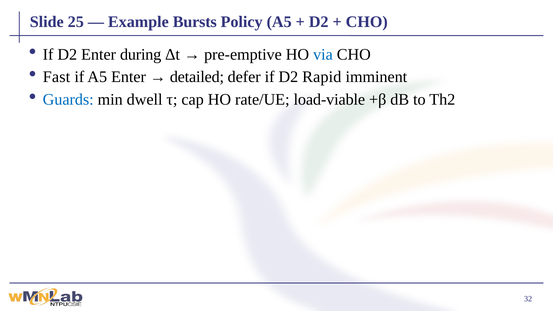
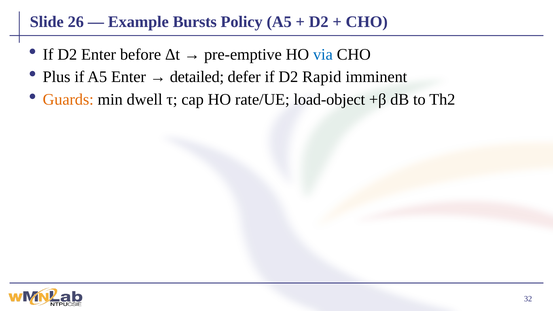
25: 25 -> 26
during: during -> before
Fast: Fast -> Plus
Guards colour: blue -> orange
load-viable: load-viable -> load-object
